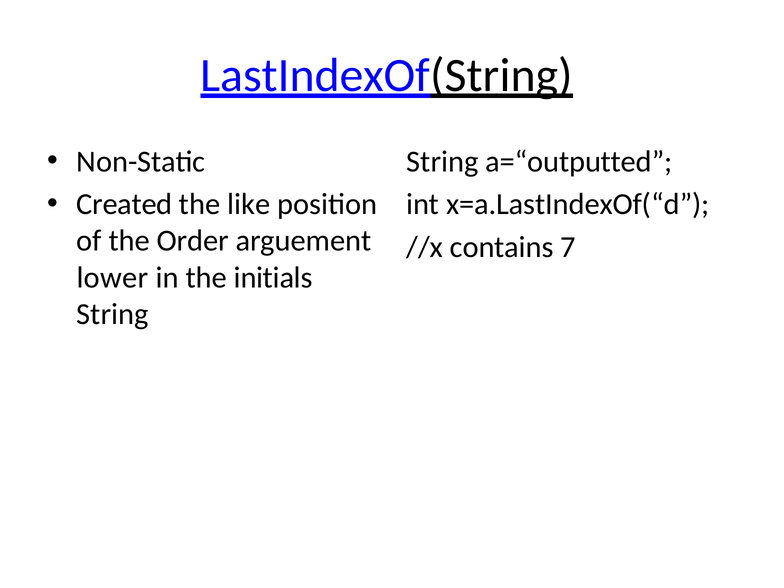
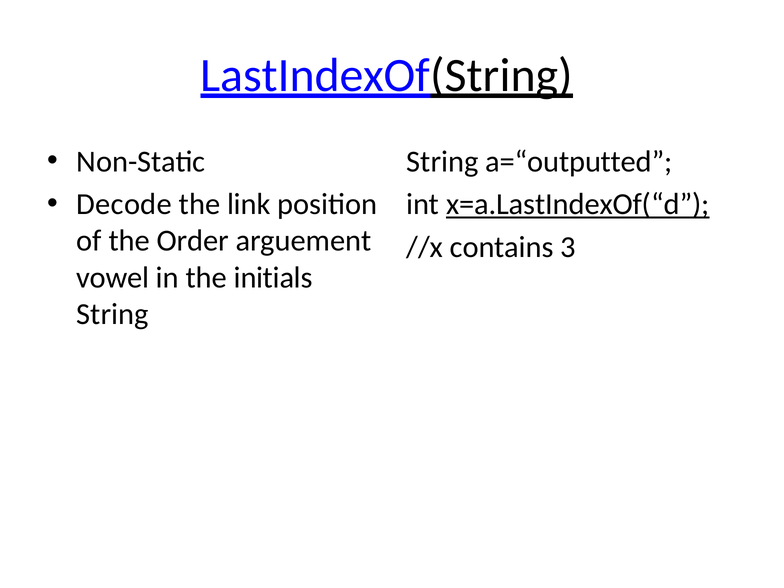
Created: Created -> Decode
like: like -> link
x=a.LastIndexOf(“d underline: none -> present
7: 7 -> 3
lower: lower -> vowel
